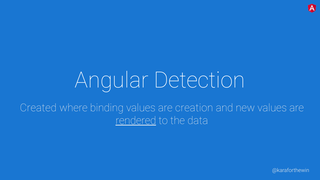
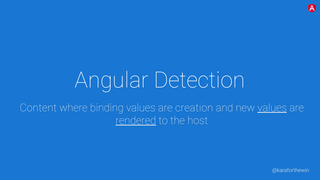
Created: Created -> Content
values at (272, 108) underline: none -> present
data: data -> host
